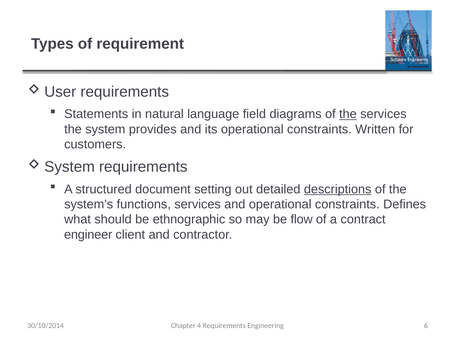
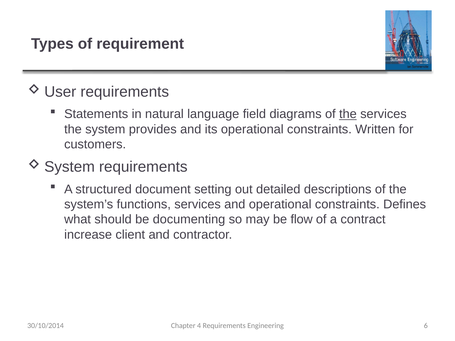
descriptions underline: present -> none
ethnographic: ethnographic -> documenting
engineer: engineer -> increase
